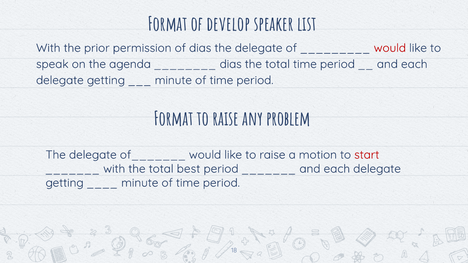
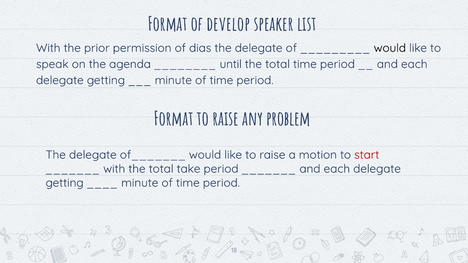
would at (390, 48) colour: red -> black
dias at (231, 64): dias -> until
best: best -> take
